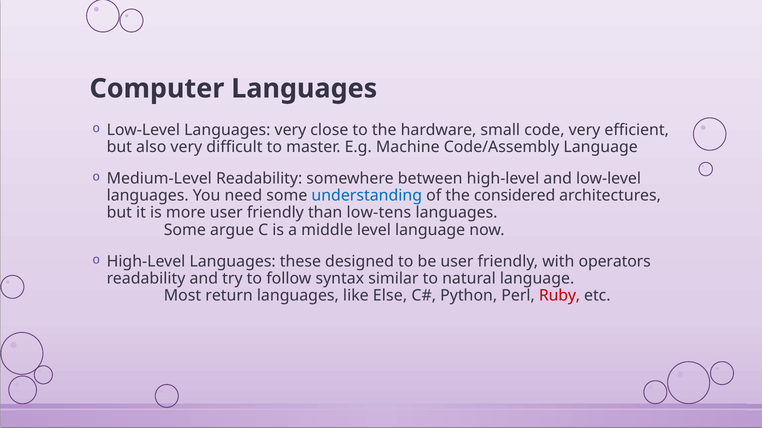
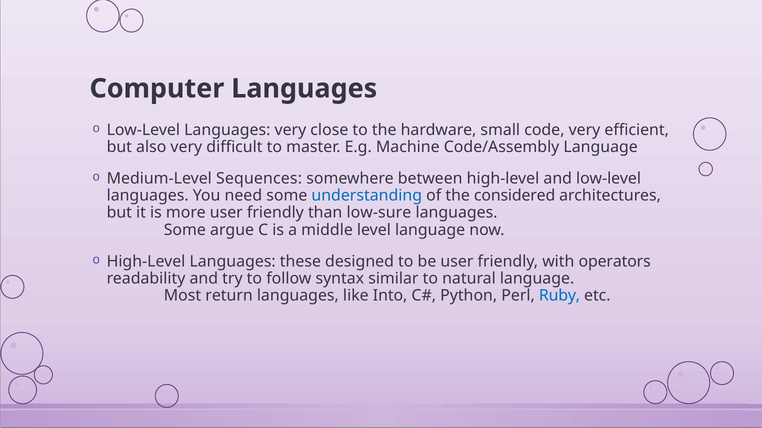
Medium-Level Readability: Readability -> Sequences
low-tens: low-tens -> low-sure
Else: Else -> Into
Ruby colour: red -> blue
